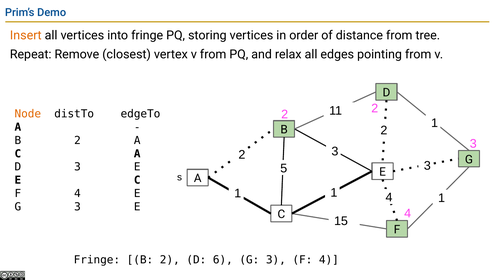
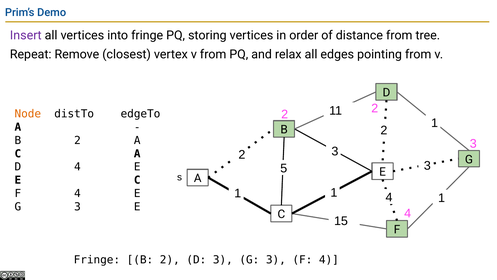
Insert colour: orange -> purple
D 3: 3 -> 4
D 6: 6 -> 3
